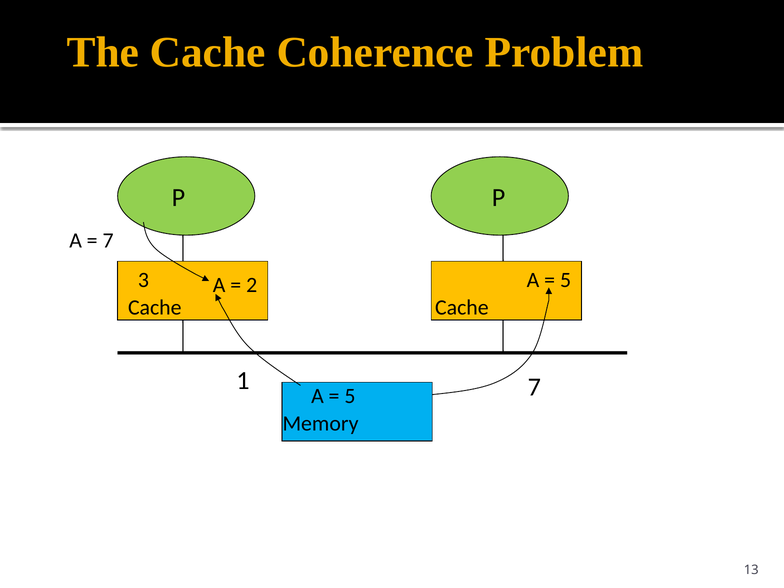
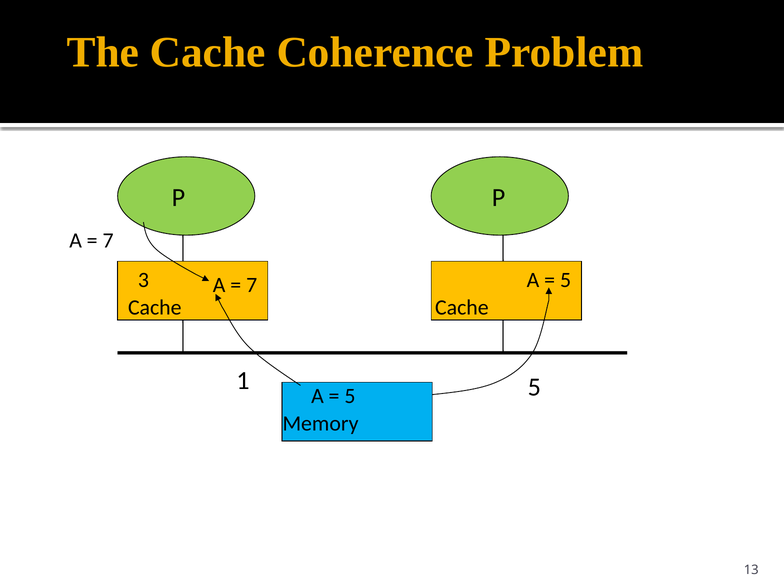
2 at (252, 285): 2 -> 7
1 7: 7 -> 5
